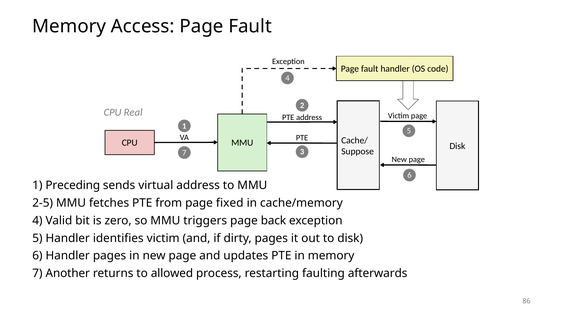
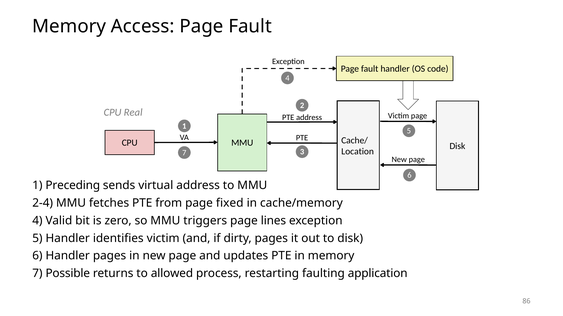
Suppose: Suppose -> Location
2-5: 2-5 -> 2-4
back: back -> lines
Another: Another -> Possible
afterwards: afterwards -> application
